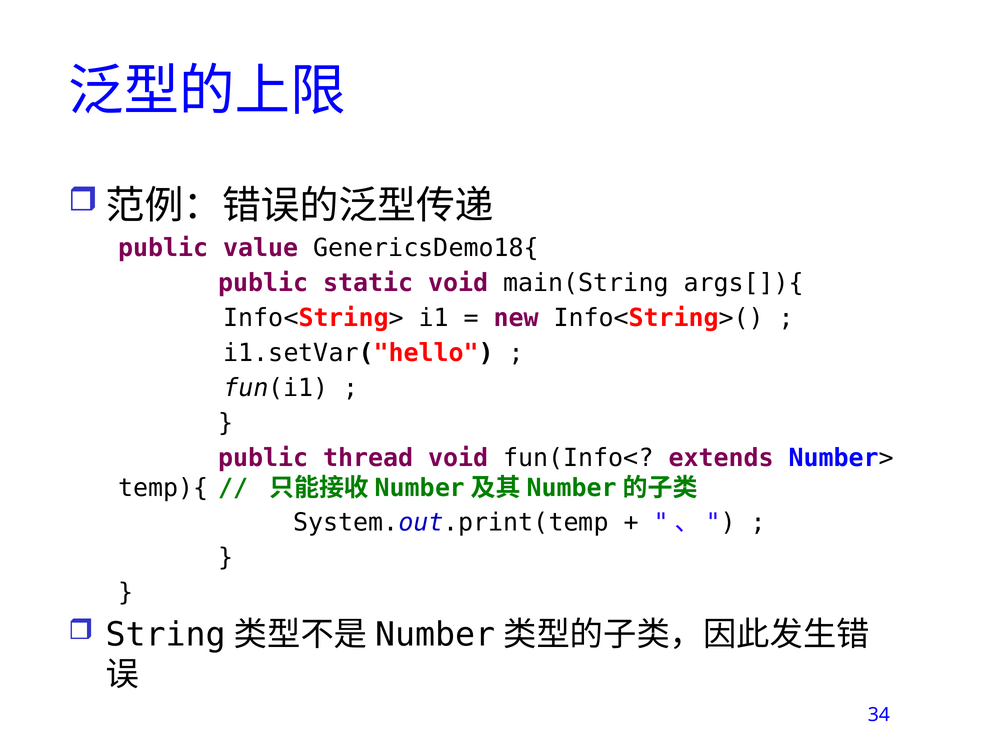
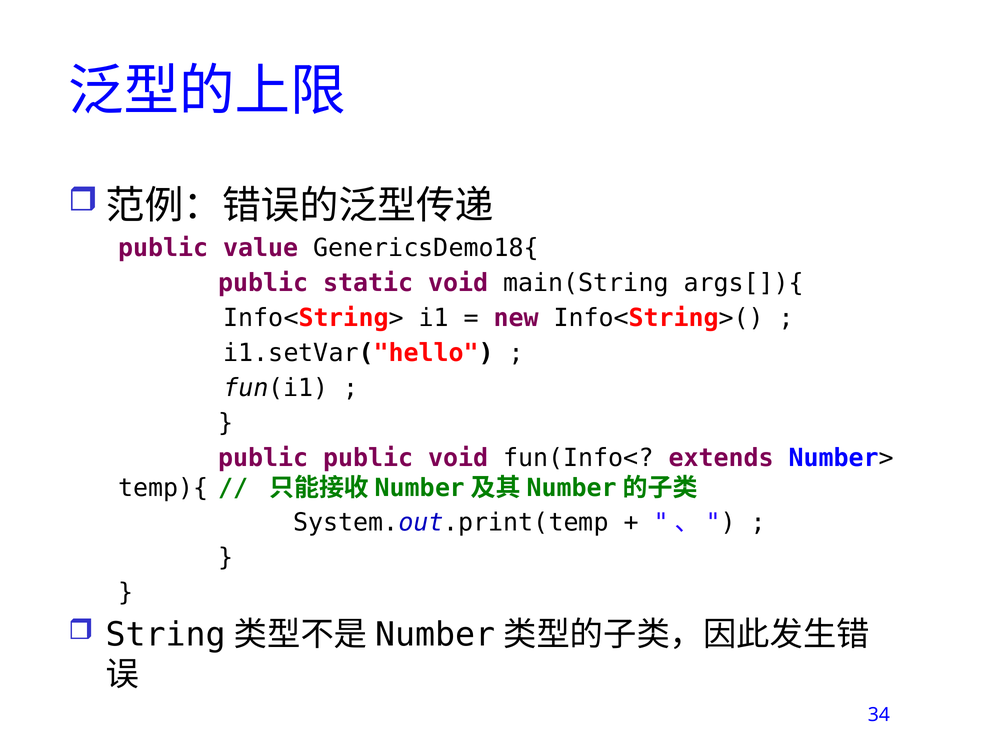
public thread: thread -> public
